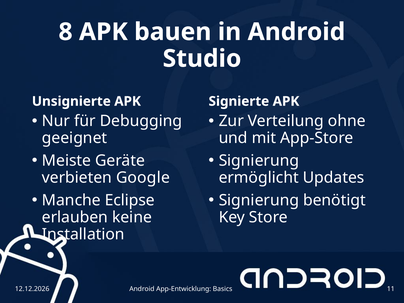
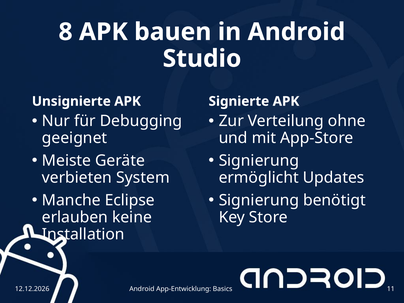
Google: Google -> System
